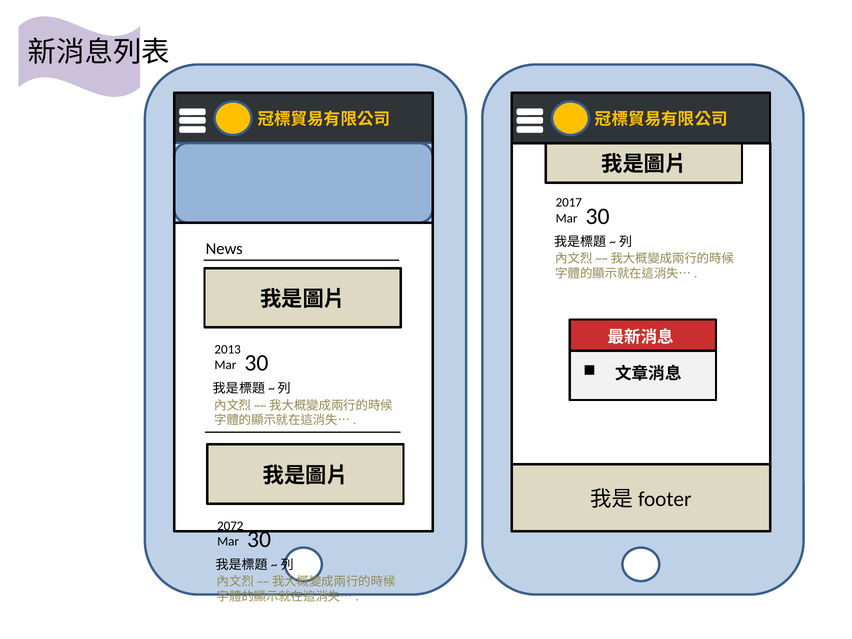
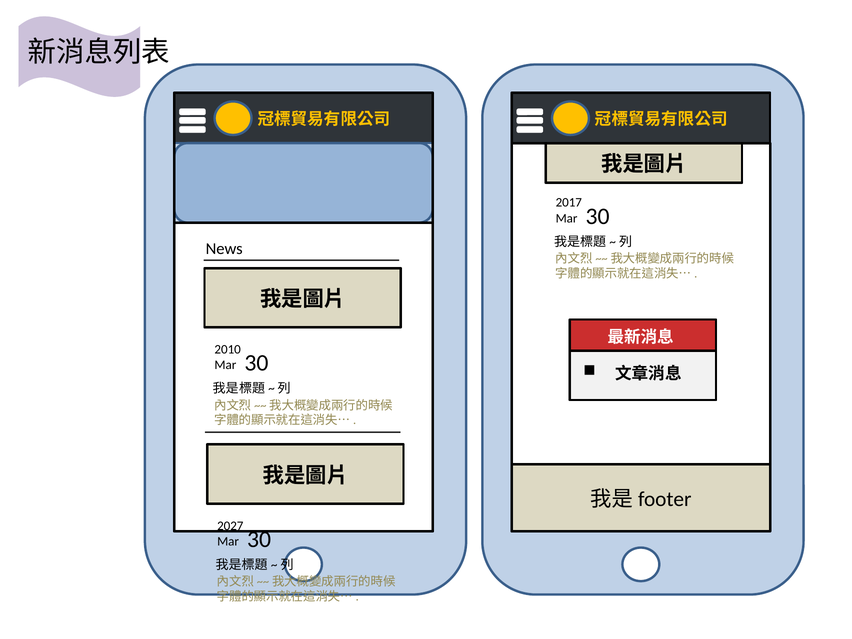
2013: 2013 -> 2010
2072: 2072 -> 2027
